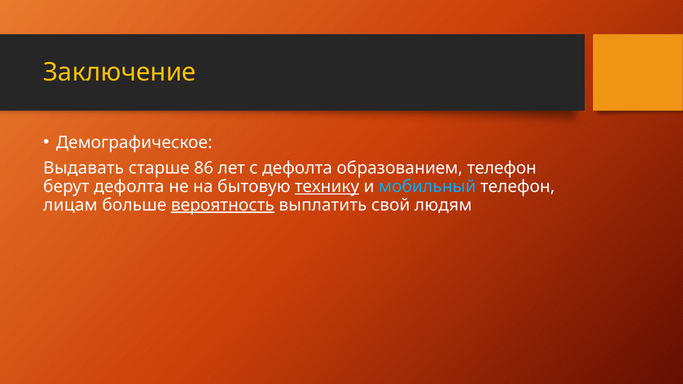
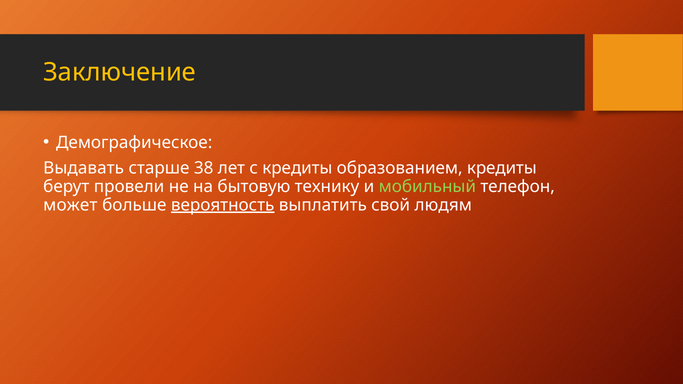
86: 86 -> 38
с дефолта: дефолта -> кредиты
образованием телефон: телефон -> кредиты
берут дефолта: дефолта -> провели
технику underline: present -> none
мобильный colour: light blue -> light green
лицам: лицам -> может
